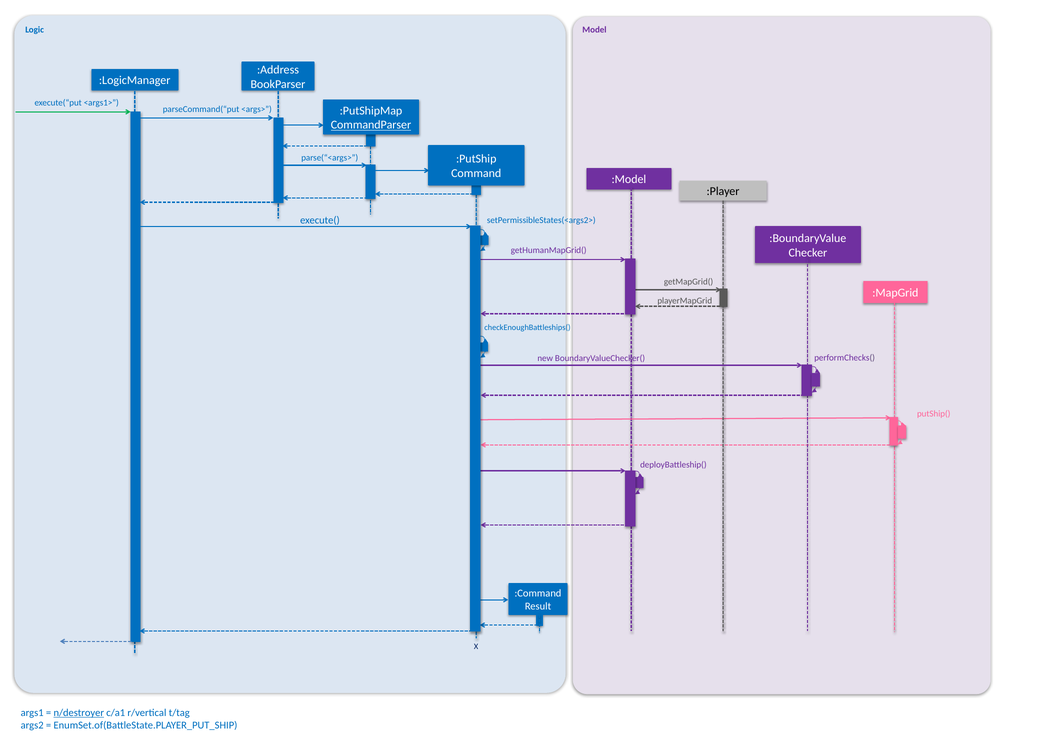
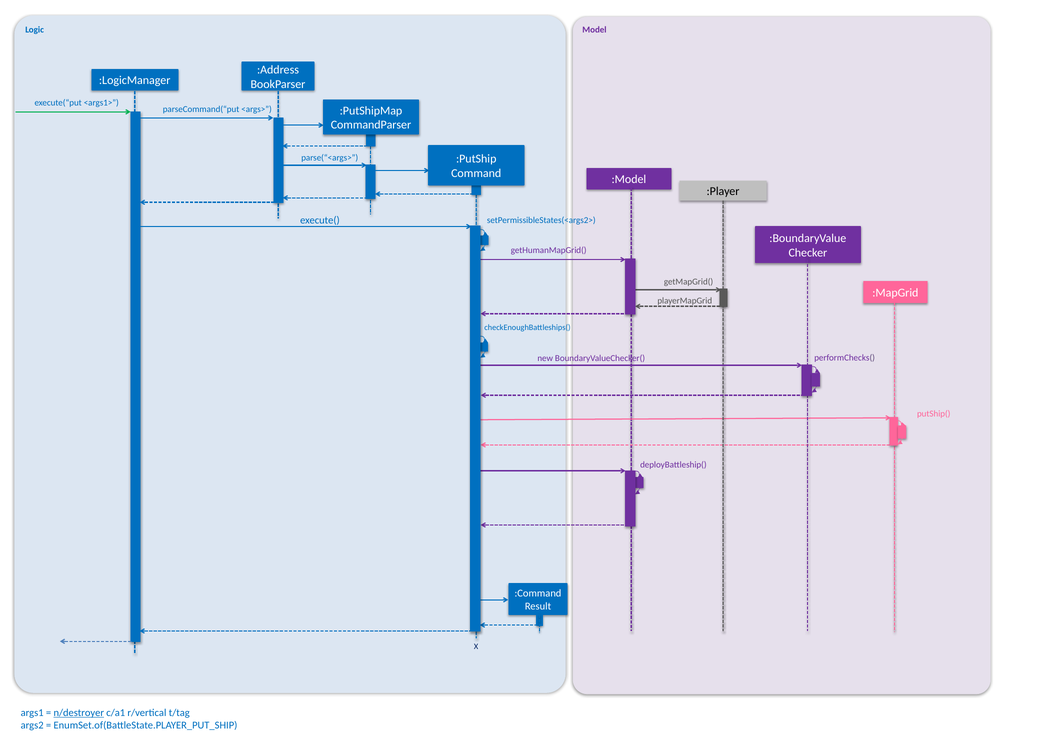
CommandParser underline: present -> none
